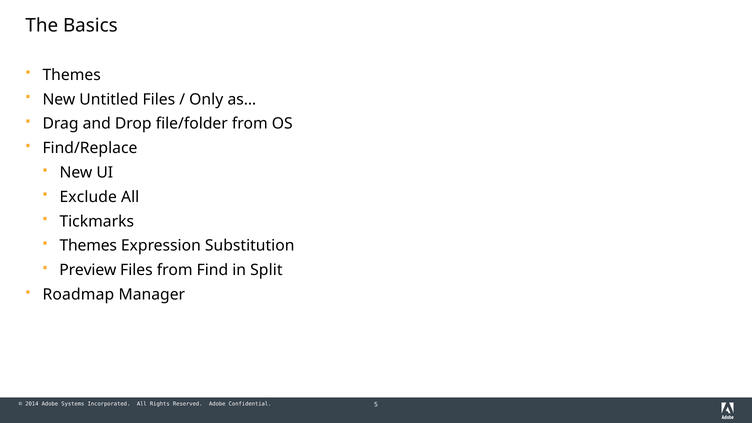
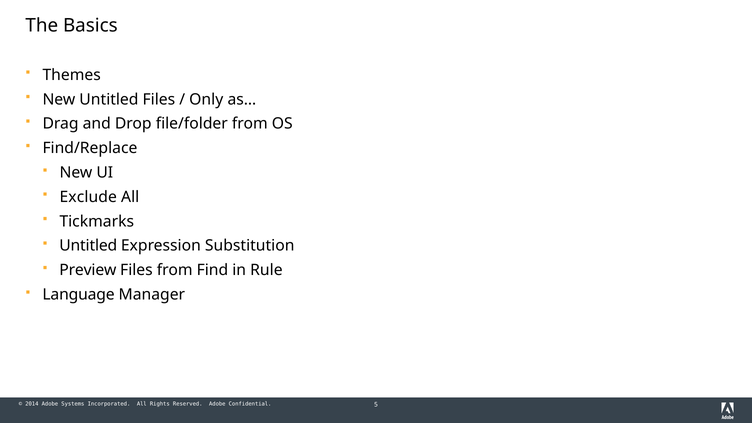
Themes at (88, 246): Themes -> Untitled
Split: Split -> Rule
Roadmap: Roadmap -> Language
